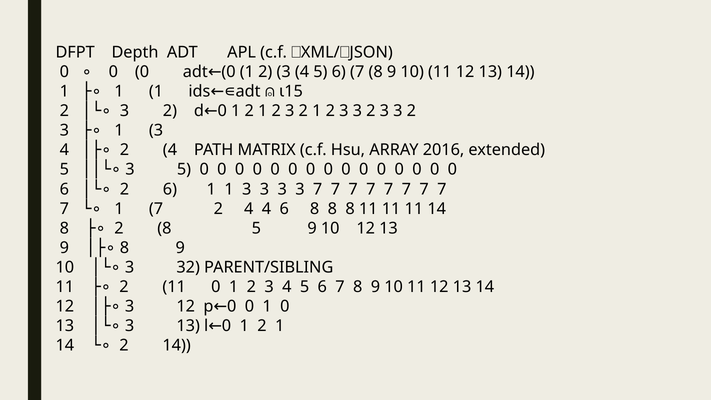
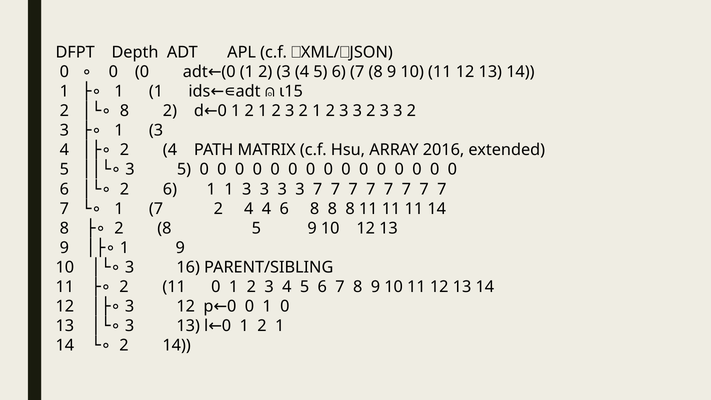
3 at (125, 111): 3 -> 8
9 8: 8 -> 1
32: 32 -> 16
